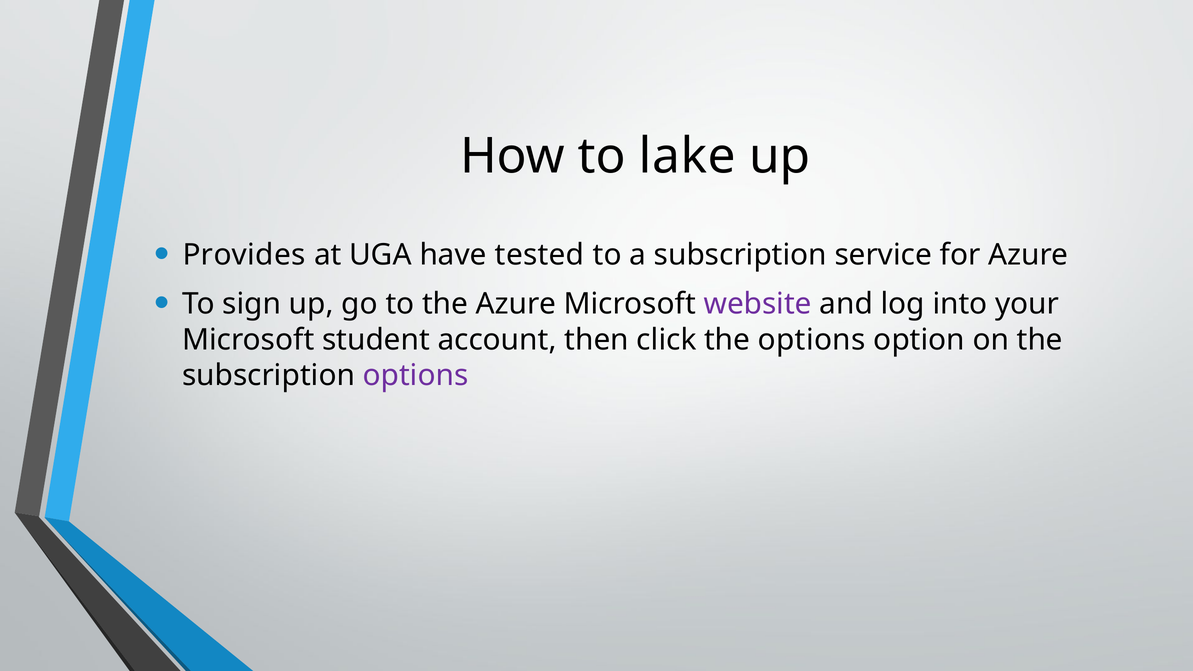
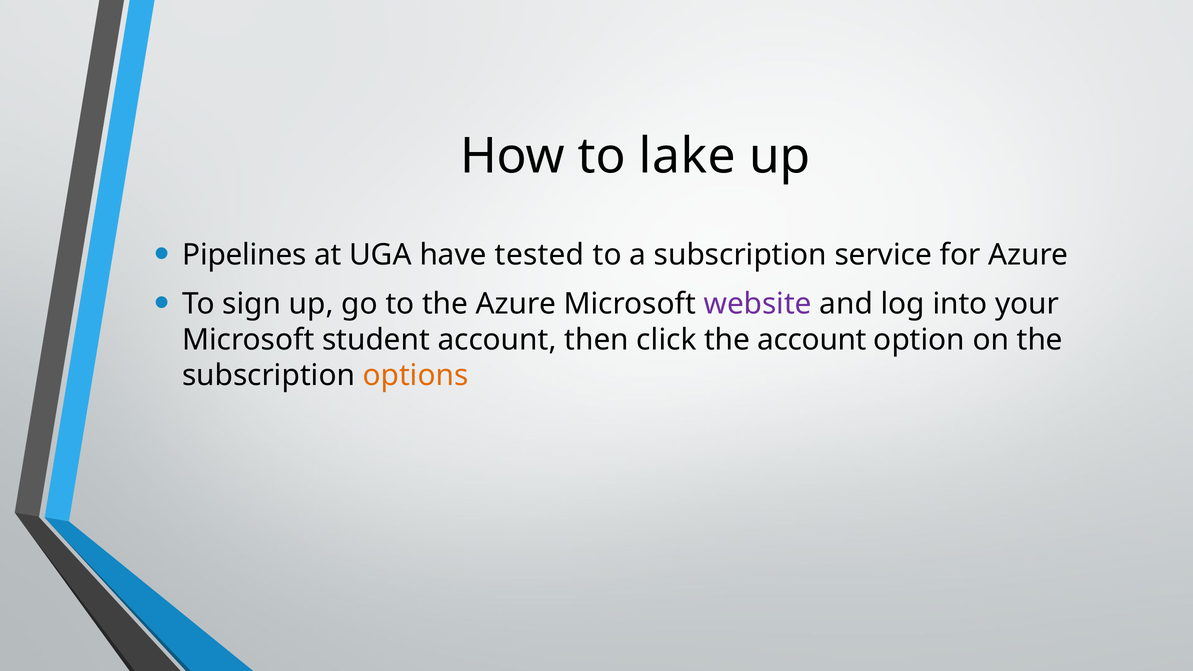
Provides: Provides -> Pipelines
the options: options -> account
options at (415, 376) colour: purple -> orange
